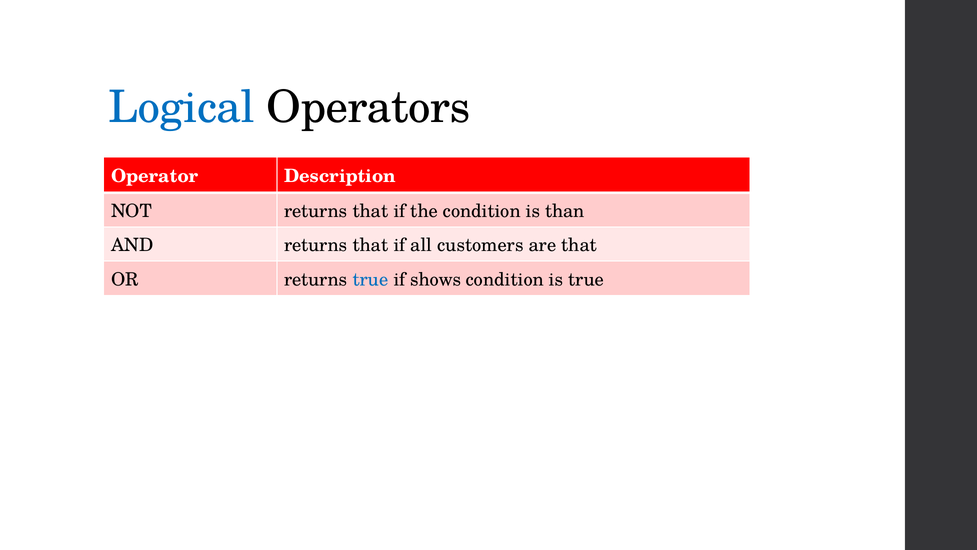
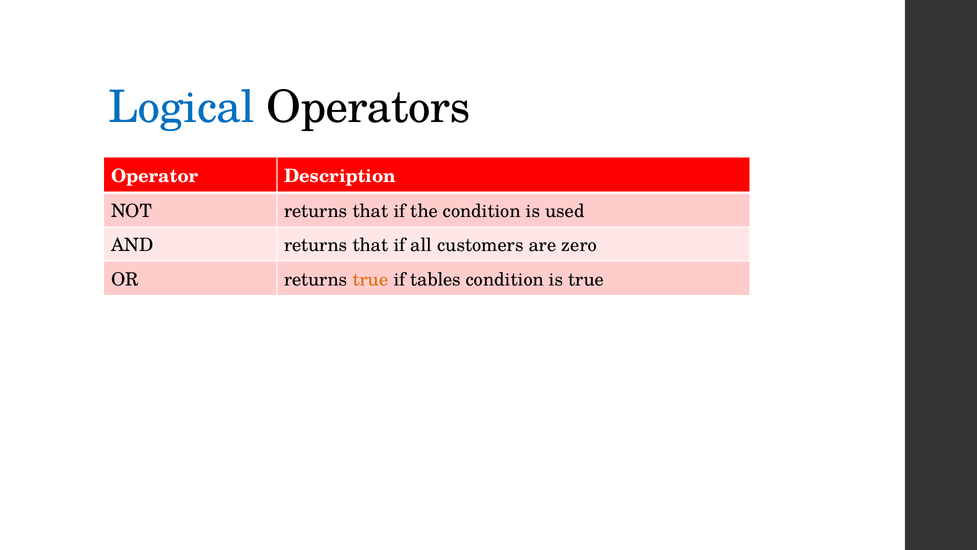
than: than -> used
are that: that -> zero
true at (370, 279) colour: blue -> orange
shows: shows -> tables
